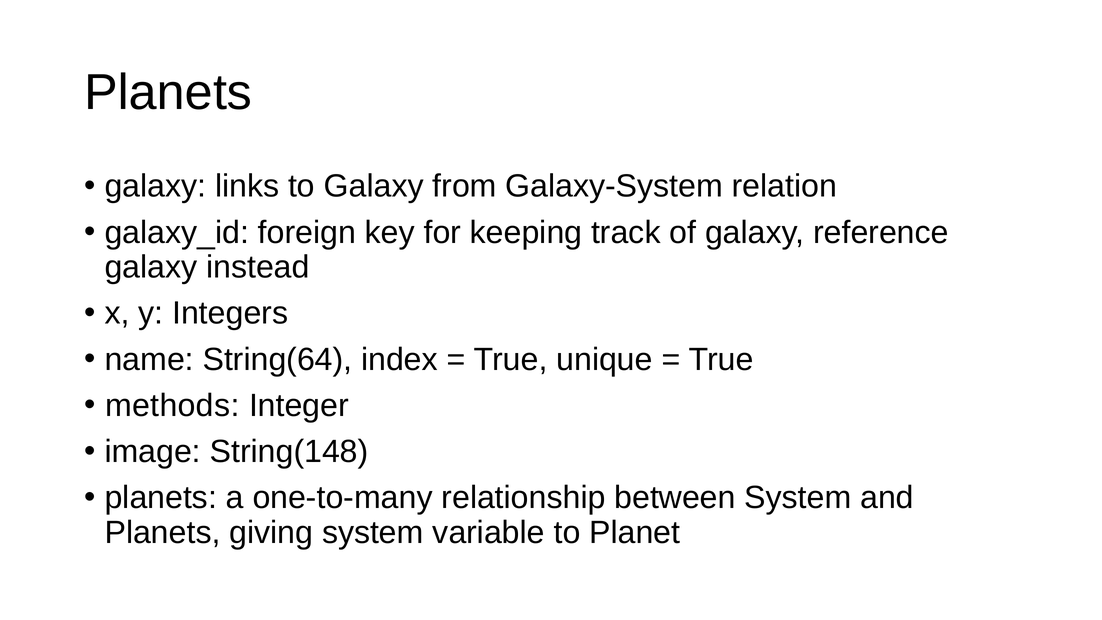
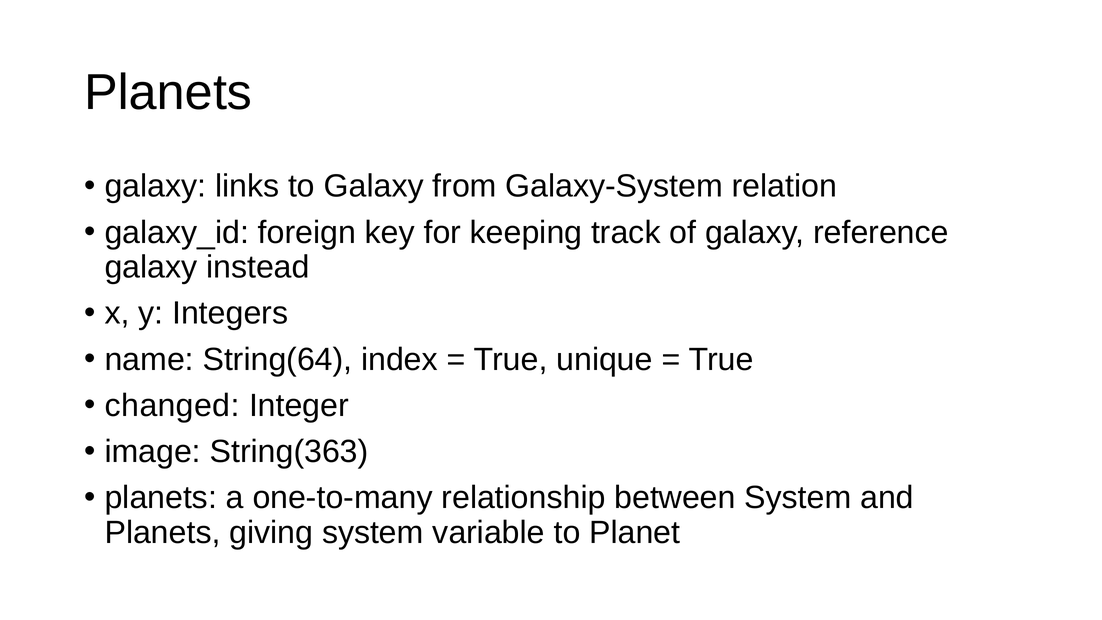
methods: methods -> changed
String(148: String(148 -> String(363
